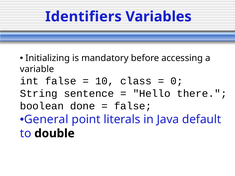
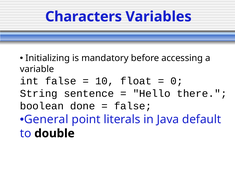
Identifiers: Identifiers -> Characters
class: class -> float
